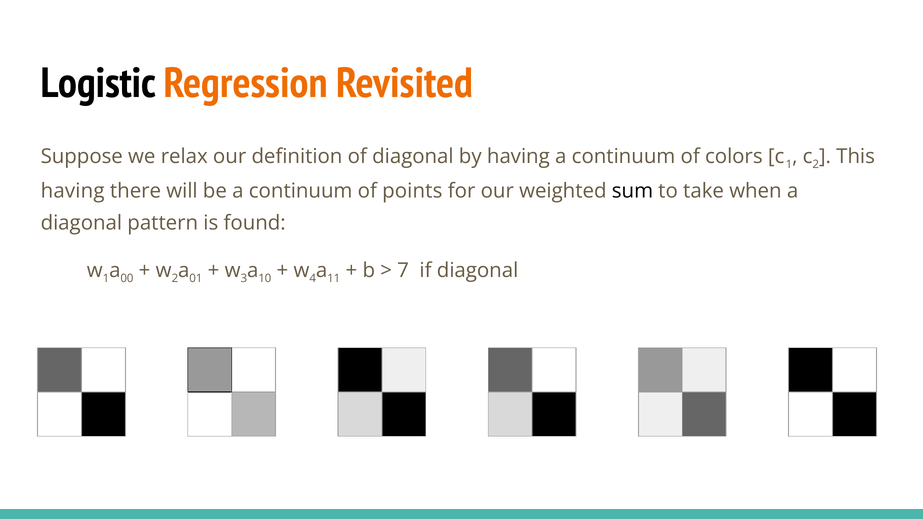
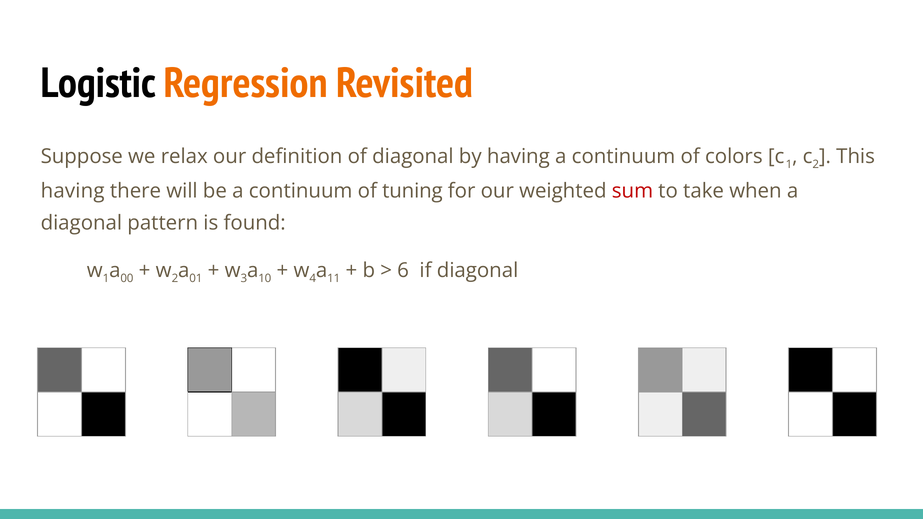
points: points -> tuning
sum colour: black -> red
7: 7 -> 6
